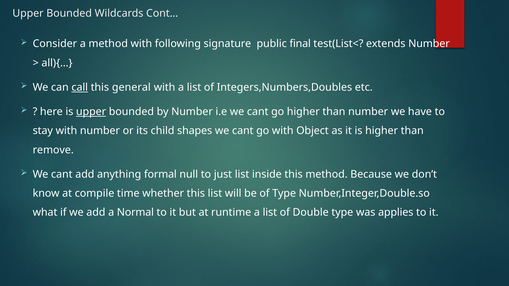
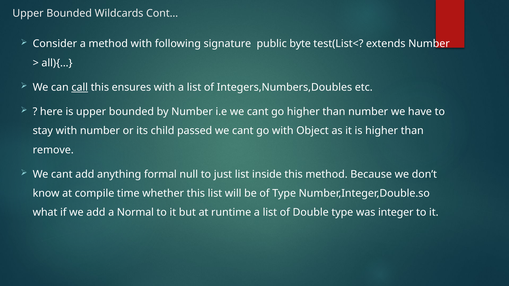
final: final -> byte
general: general -> ensures
upper at (91, 112) underline: present -> none
shapes: shapes -> passed
applies: applies -> integer
